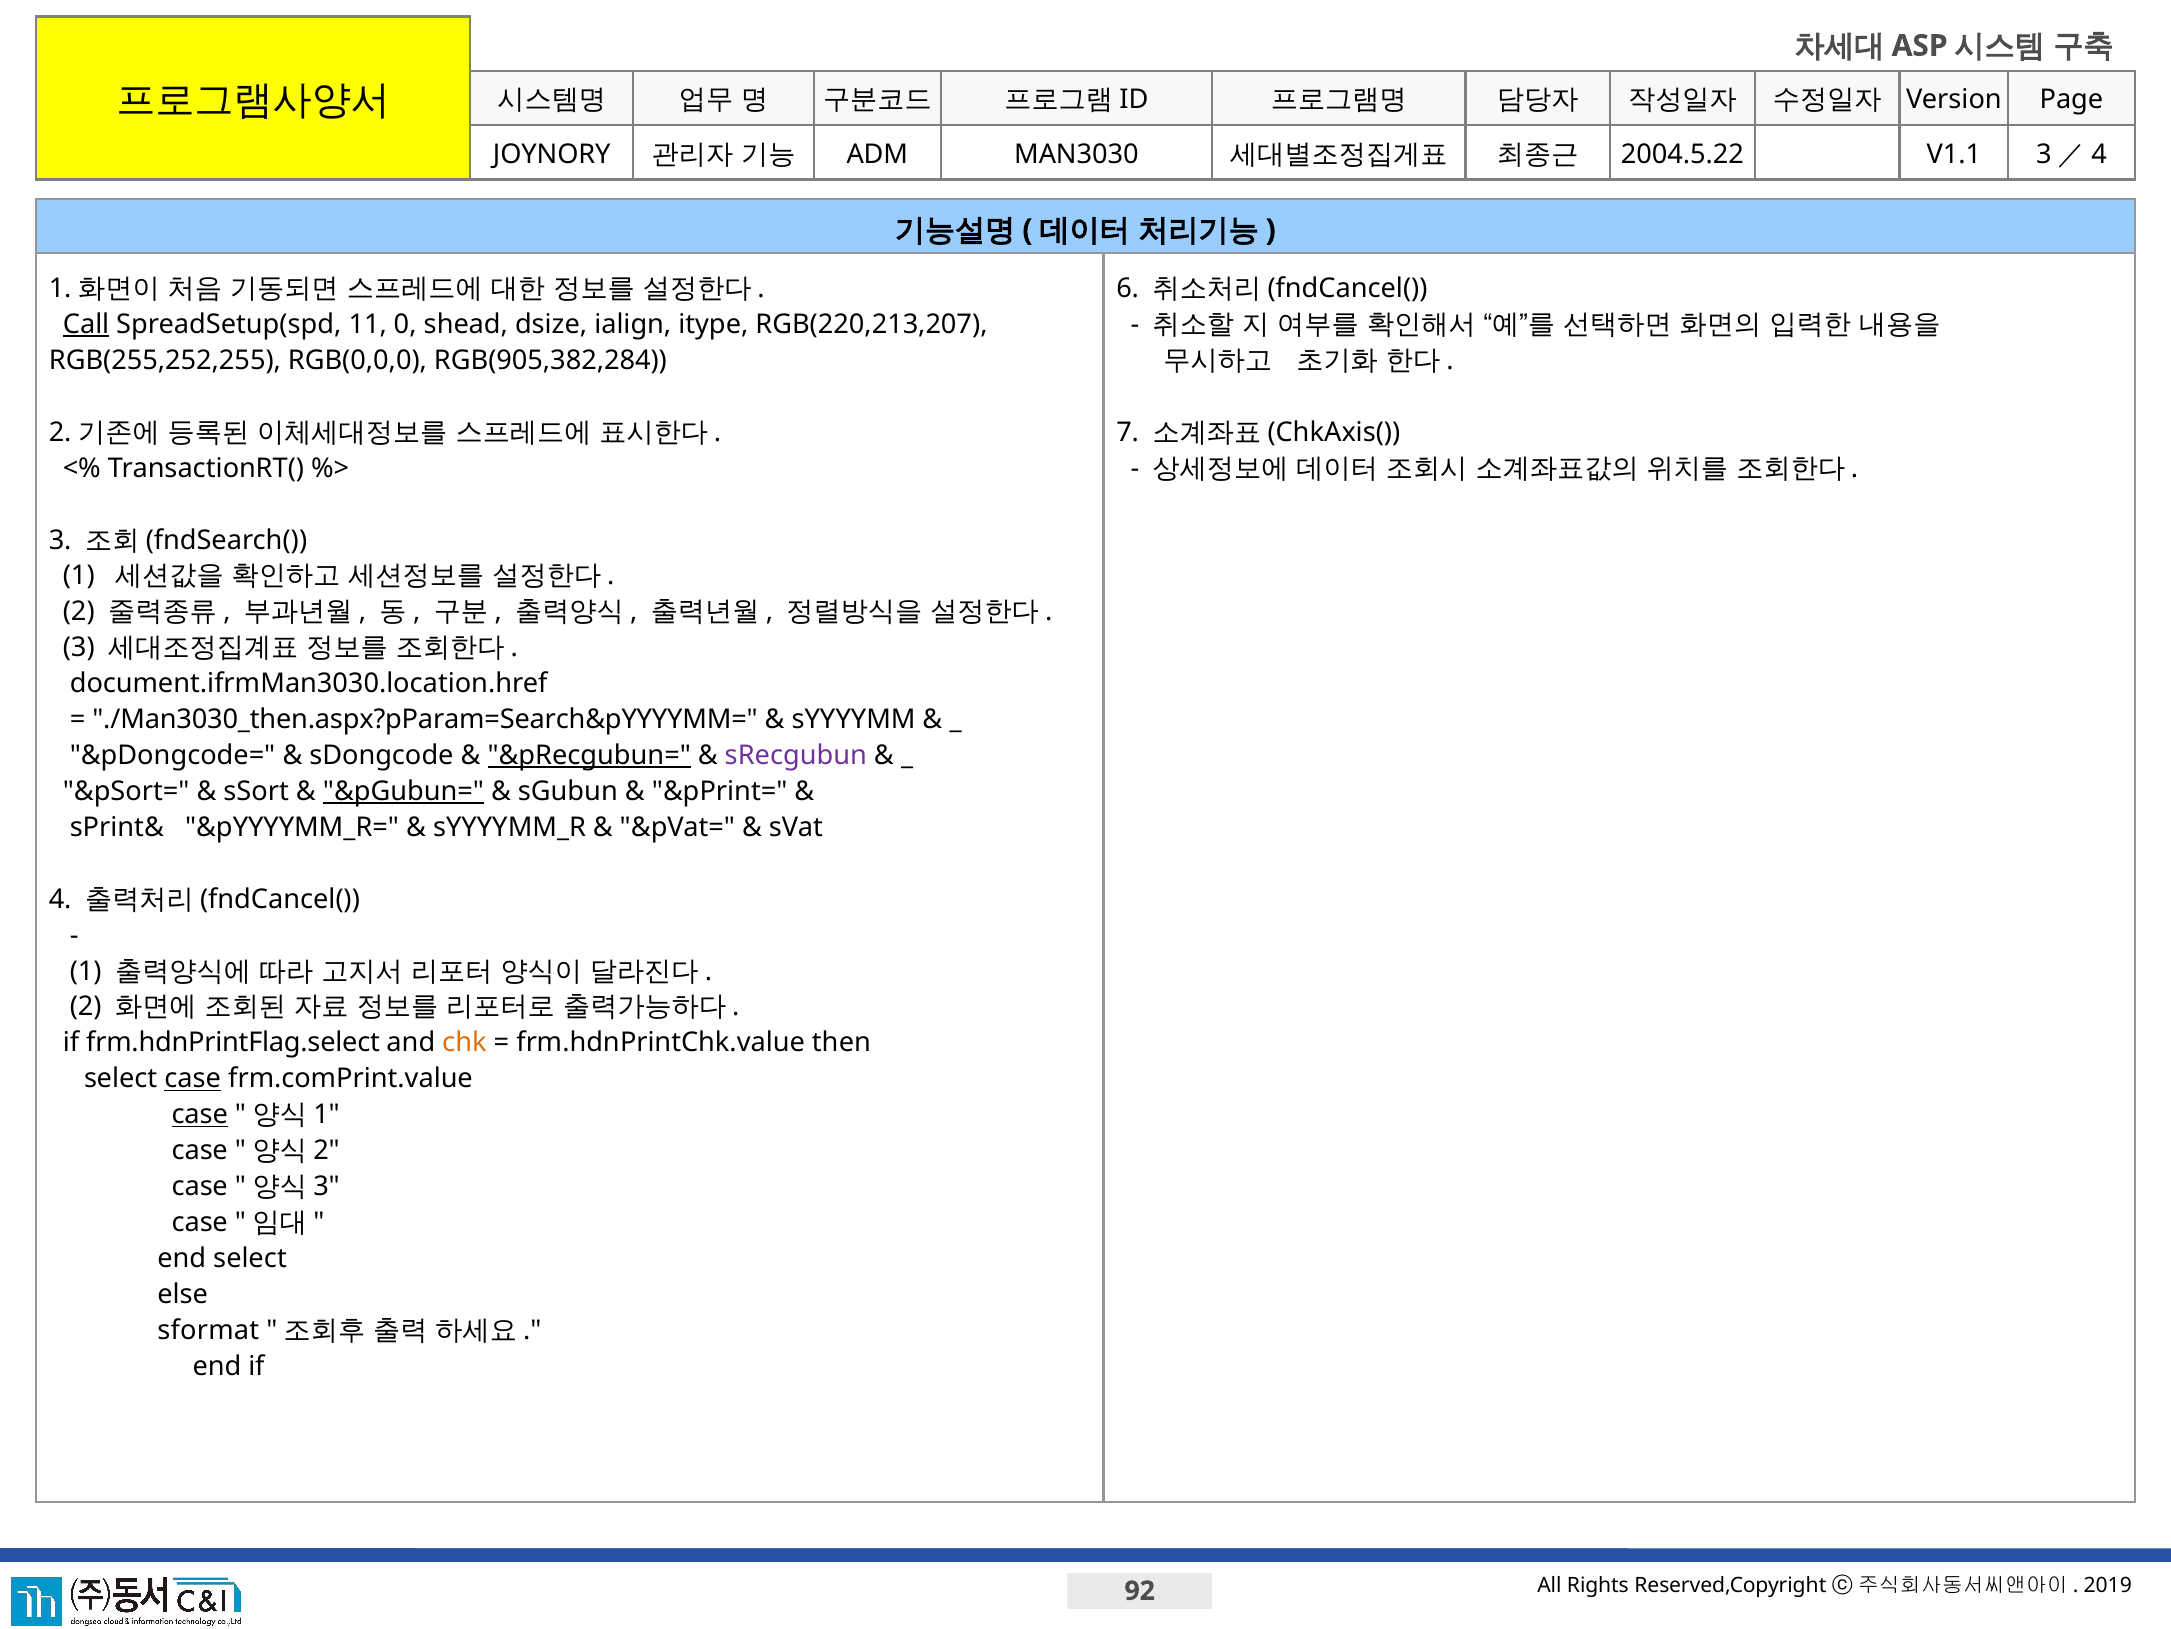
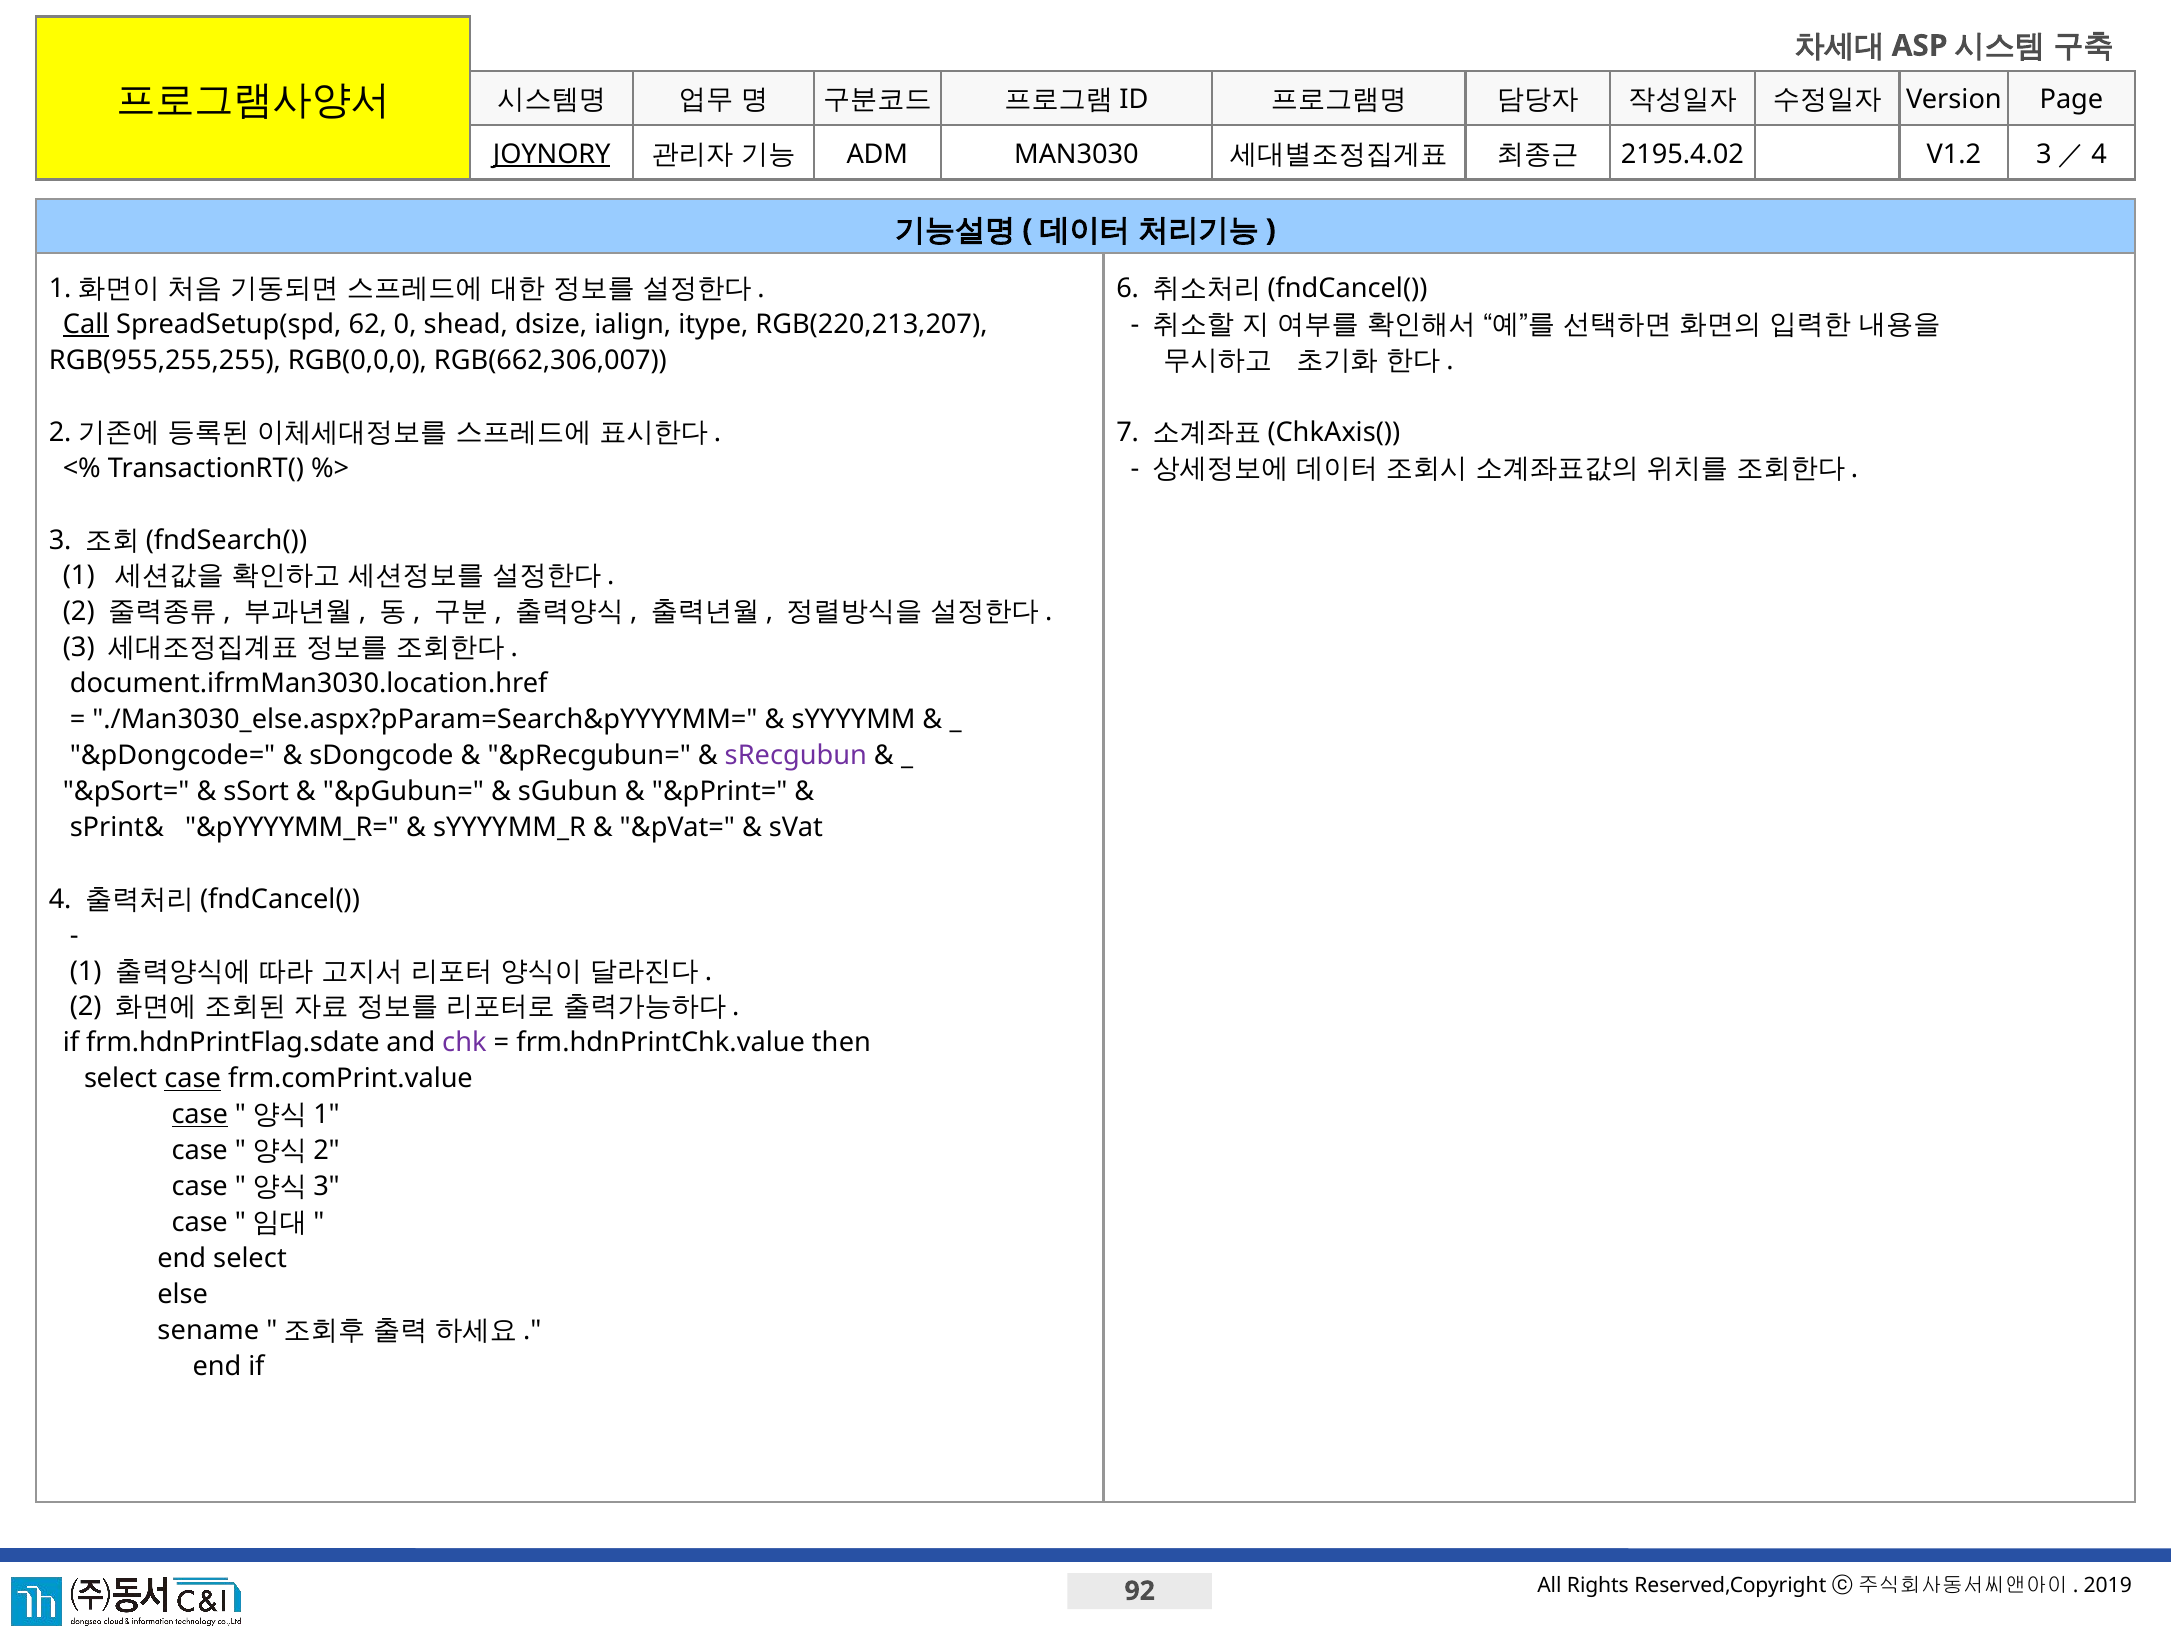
2004.5.22: 2004.5.22 -> 2195.4.02
V1.1: V1.1 -> V1.2
JOYNORY underline: none -> present
11: 11 -> 62
RGB(255,252,255: RGB(255,252,255 -> RGB(955,255,255
RGB(905,382,284: RGB(905,382,284 -> RGB(662,306,007
./Man3030_then.aspx?pParam=Search&pYYYYMM=: ./Man3030_then.aspx?pParam=Search&pYYYYMM= -> ./Man3030_else.aspx?pParam=Search&pYYYYMM=
&pRecgubun= underline: present -> none
&pGubun= underline: present -> none
frm.hdnPrintFlag.select: frm.hdnPrintFlag.select -> frm.hdnPrintFlag.sdate
chk colour: orange -> purple
sformat: sformat -> sename
